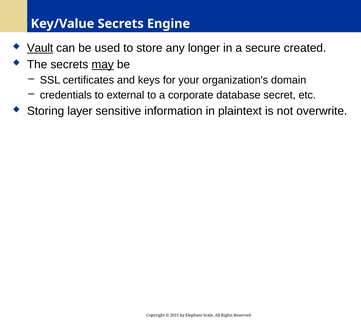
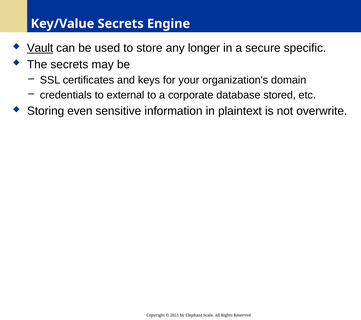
created: created -> specific
may underline: present -> none
secret: secret -> stored
layer: layer -> even
